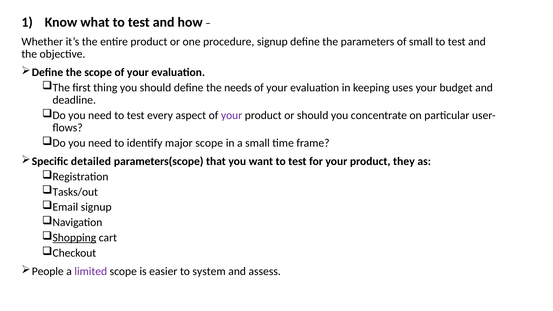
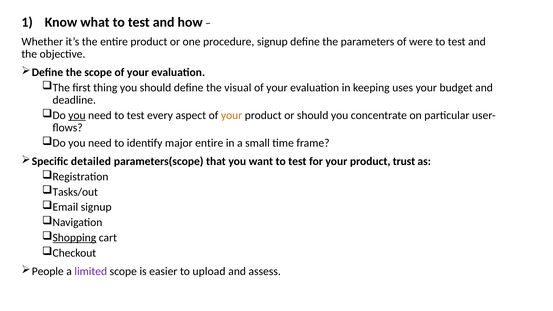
of small: small -> were
needs: needs -> visual
you at (77, 115) underline: none -> present
your at (232, 115) colour: purple -> orange
major scope: scope -> entire
they: they -> trust
system: system -> upload
